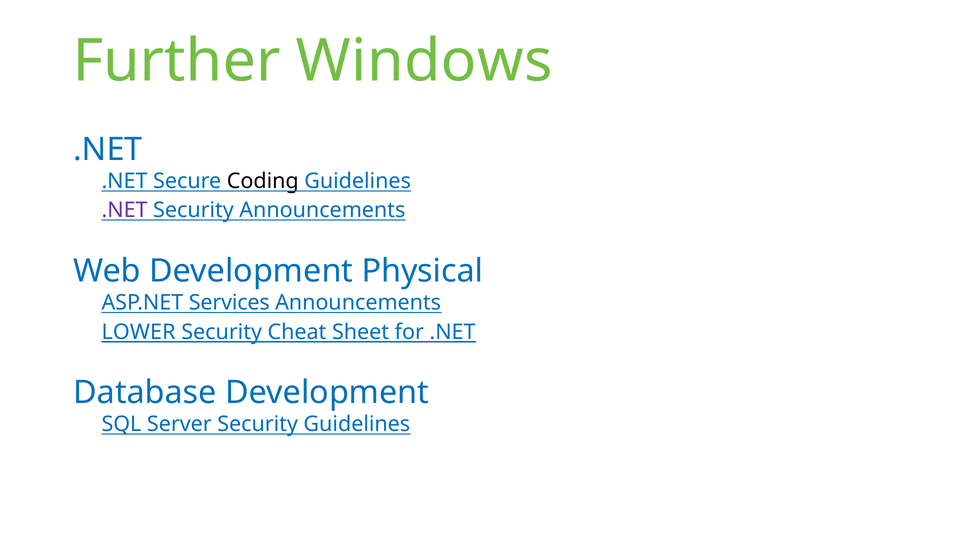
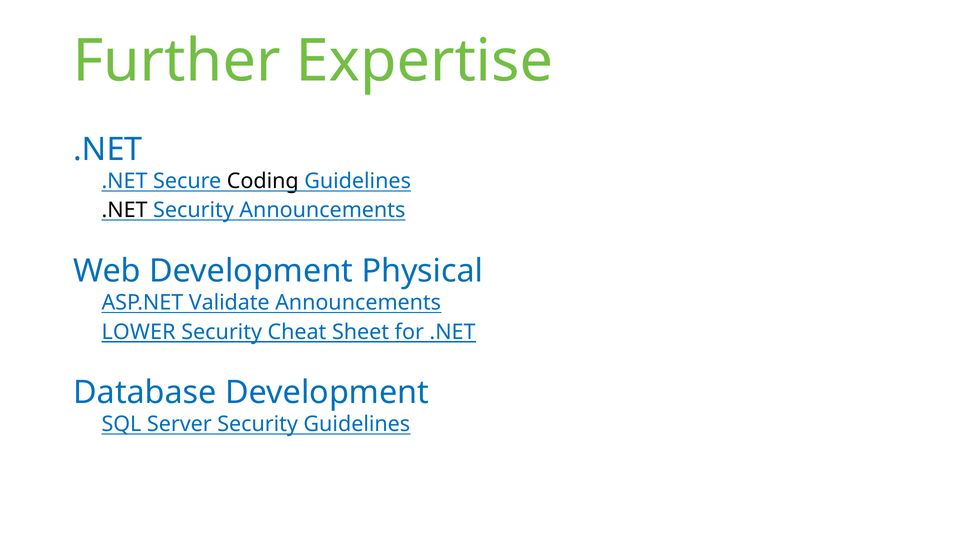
Windows: Windows -> Expertise
.NET at (125, 210) colour: purple -> black
Services: Services -> Validate
